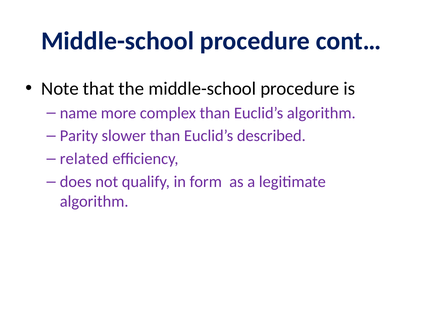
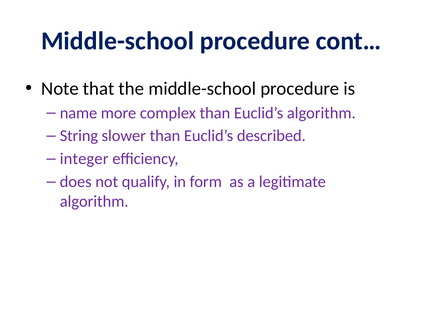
Parity: Parity -> String
related: related -> integer
